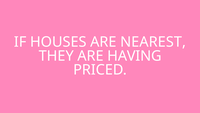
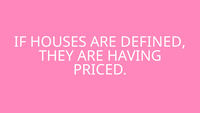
NEAREST: NEAREST -> DEFINED
